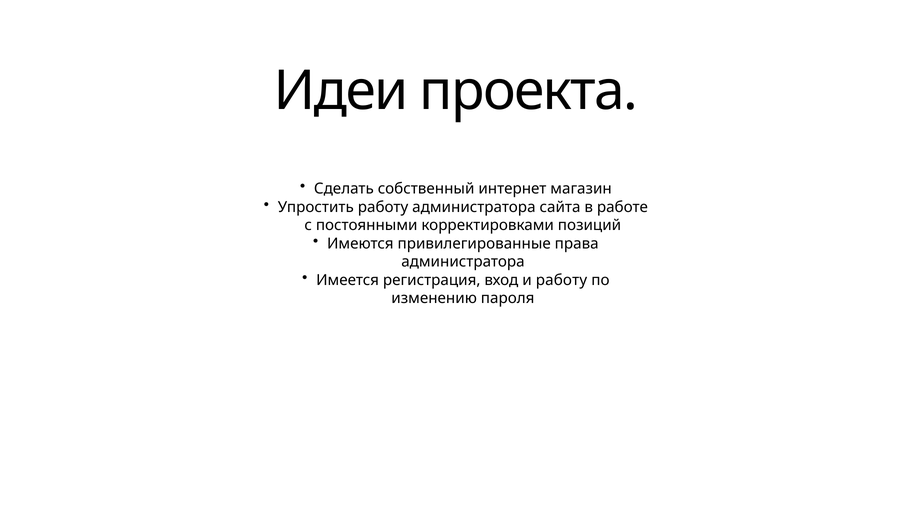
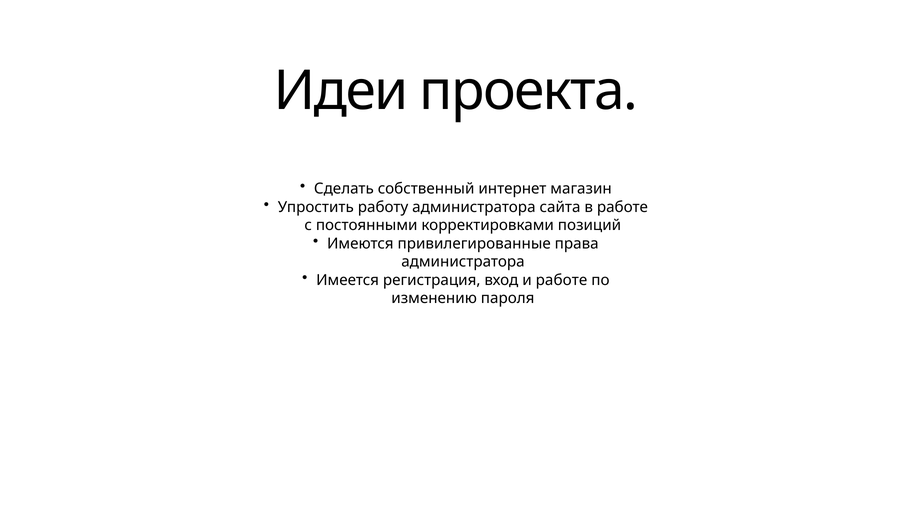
и работу: работу -> работе
